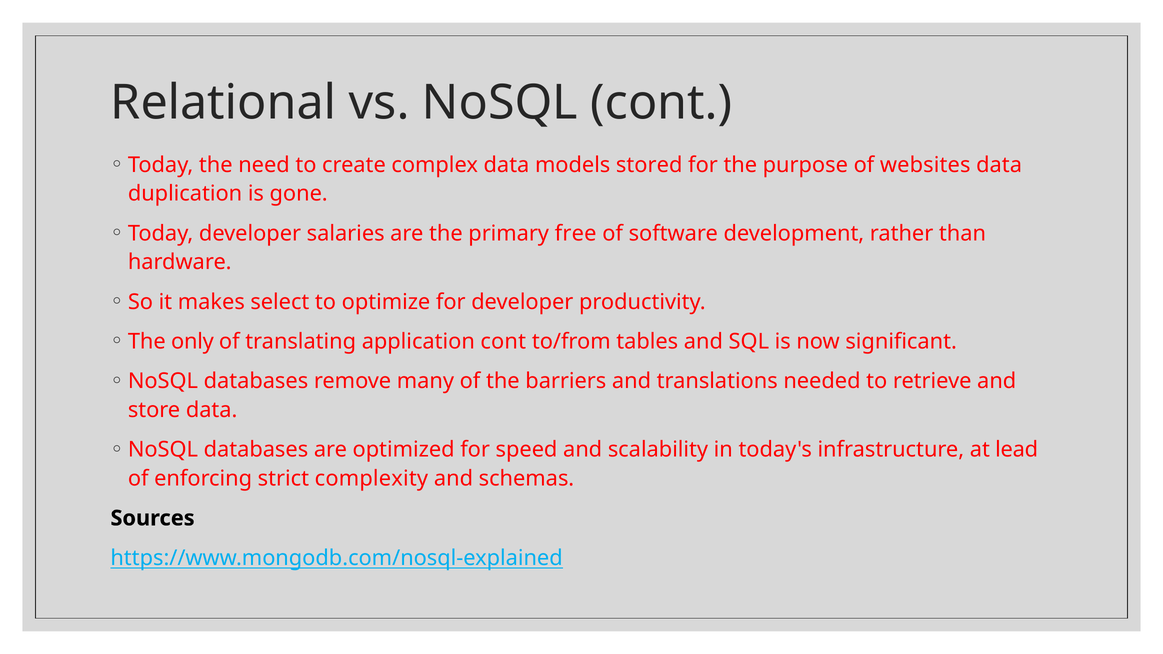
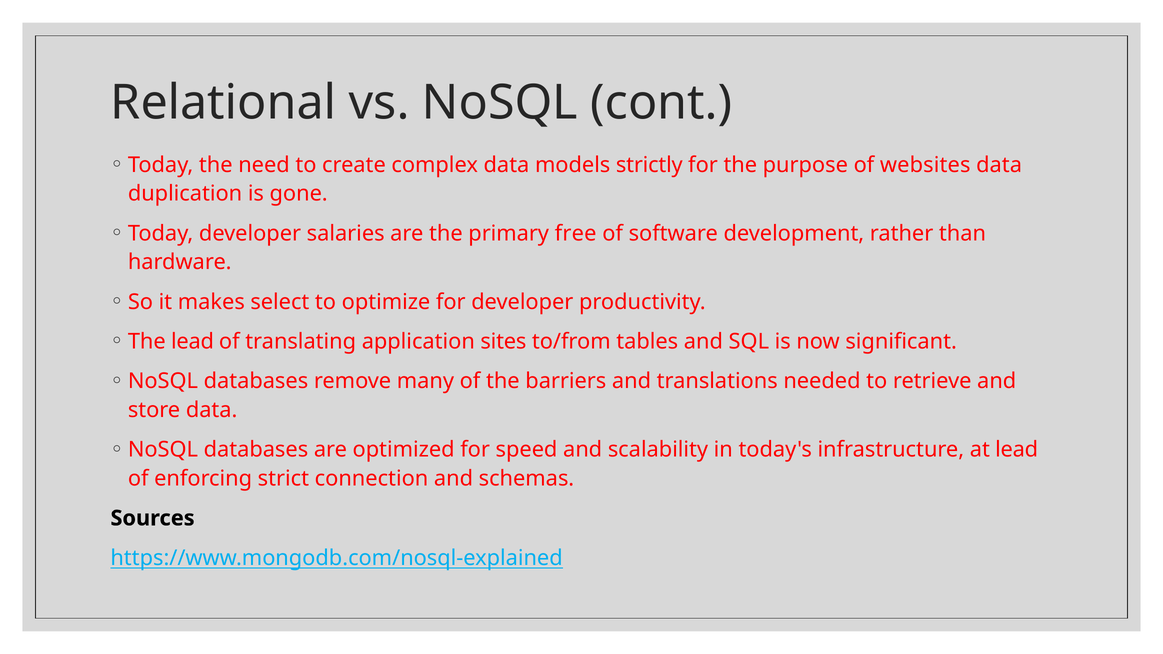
stored: stored -> strictly
The only: only -> lead
application cont: cont -> sites
complexity: complexity -> connection
